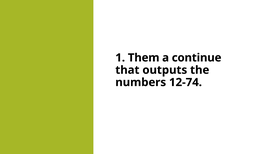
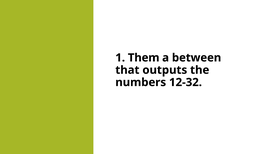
continue: continue -> between
12-74: 12-74 -> 12-32
